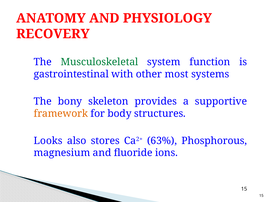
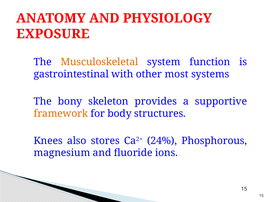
RECOVERY: RECOVERY -> EXPOSURE
Musculoskeletal colour: green -> orange
Looks: Looks -> Knees
63%: 63% -> 24%
